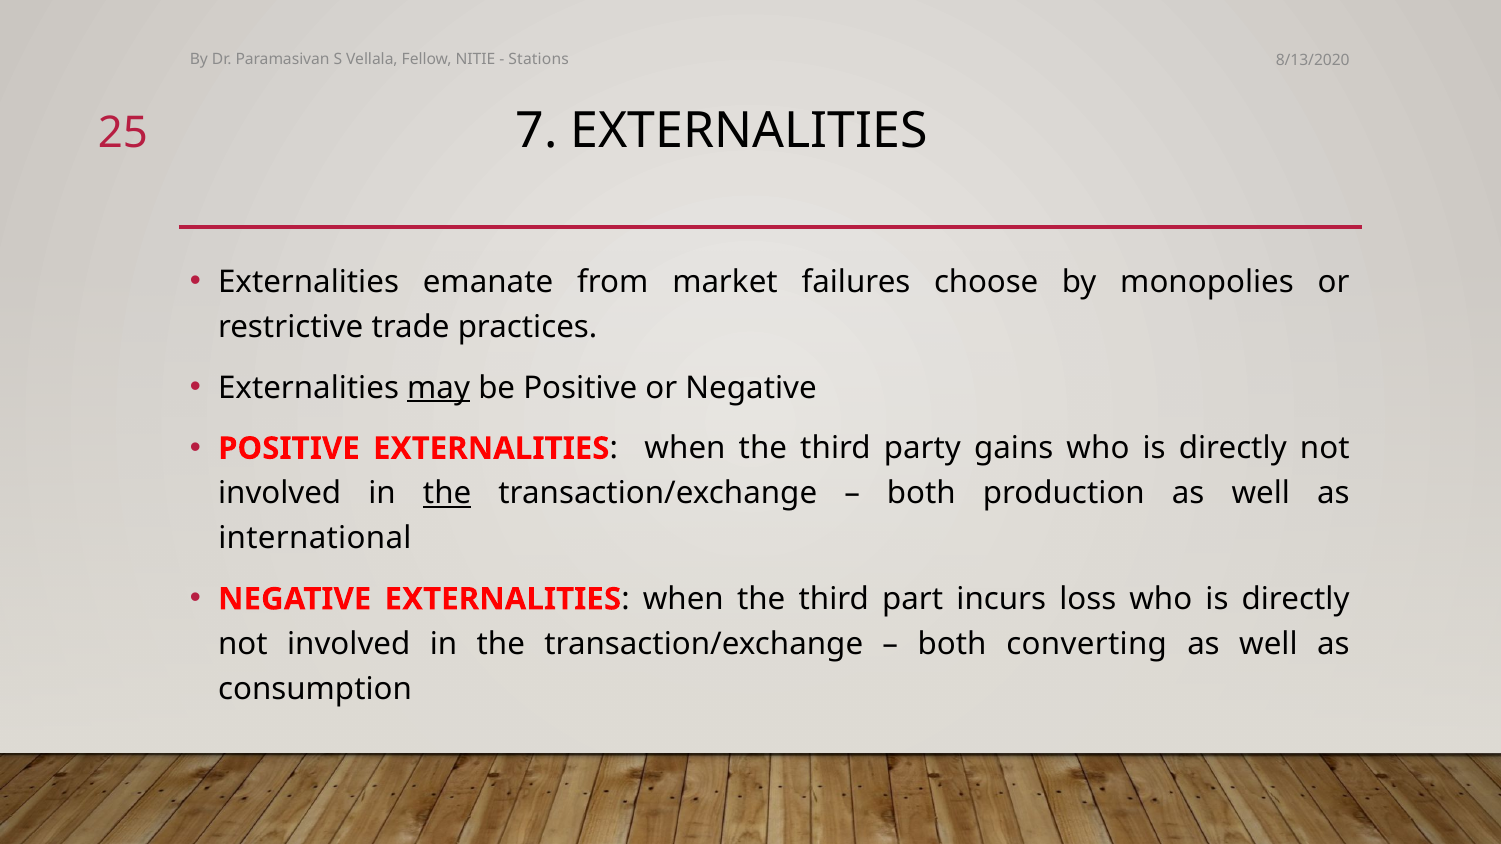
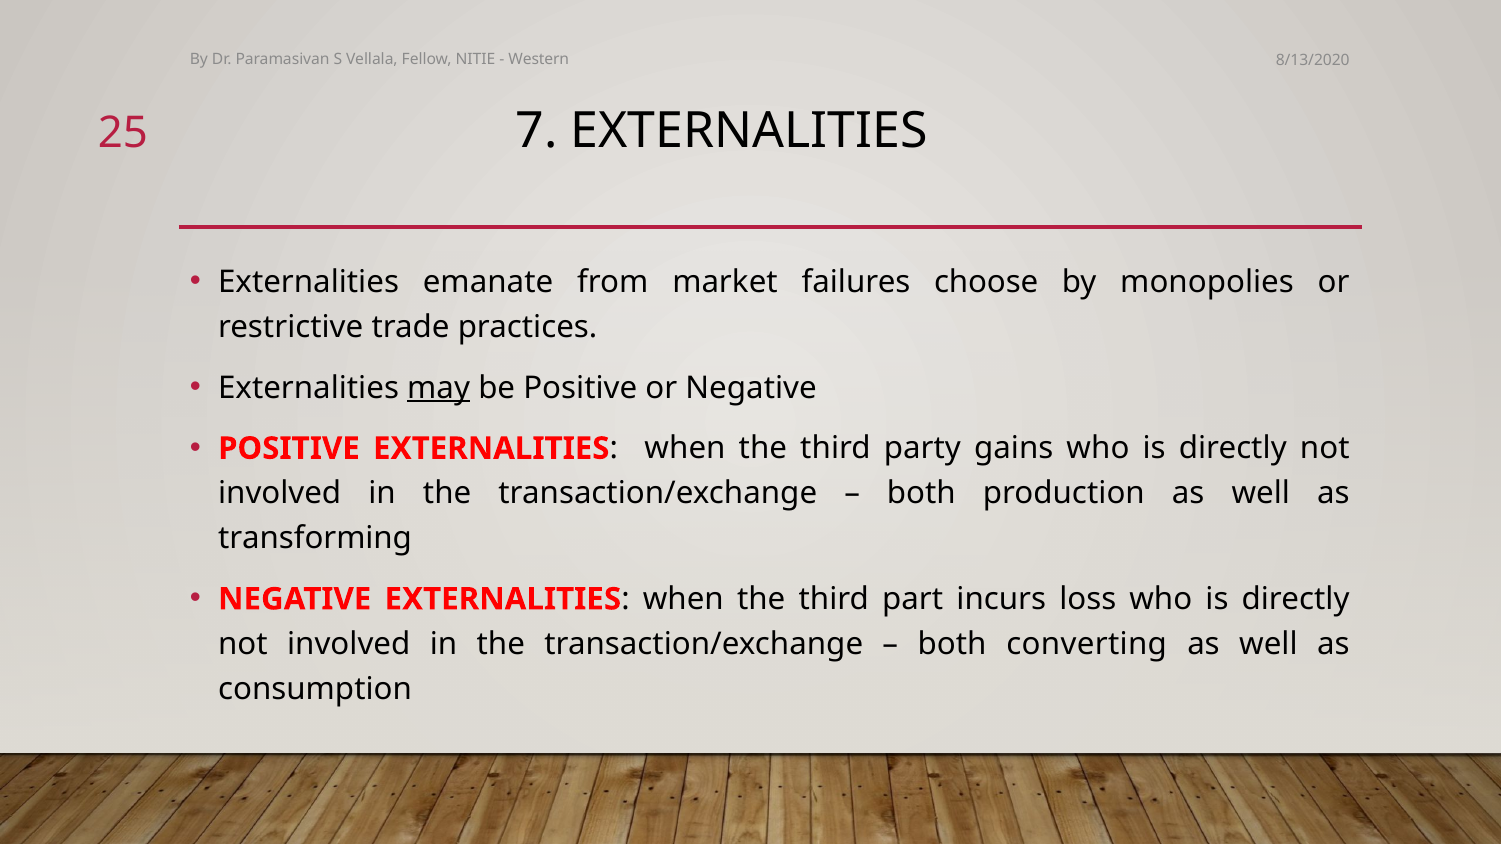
Stations: Stations -> Western
the at (447, 494) underline: present -> none
international: international -> transforming
